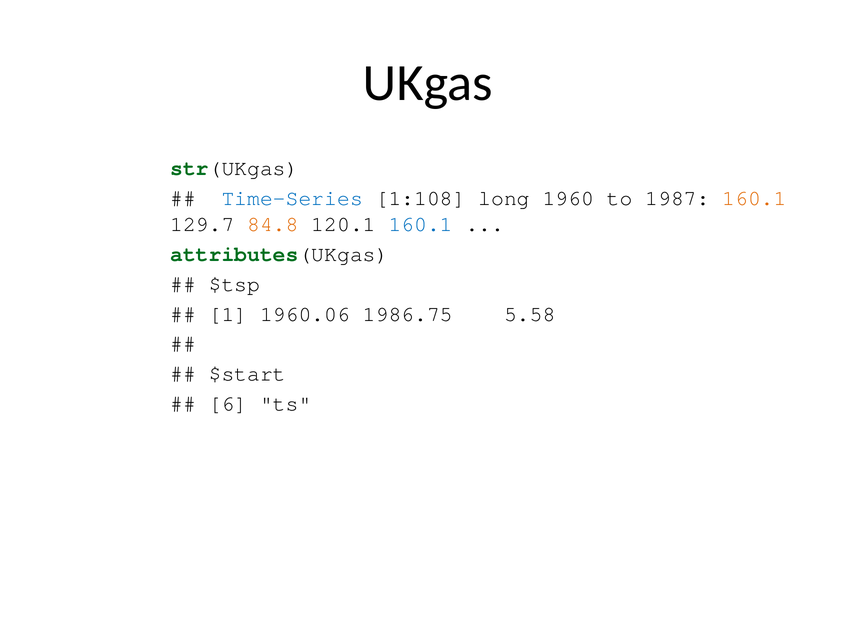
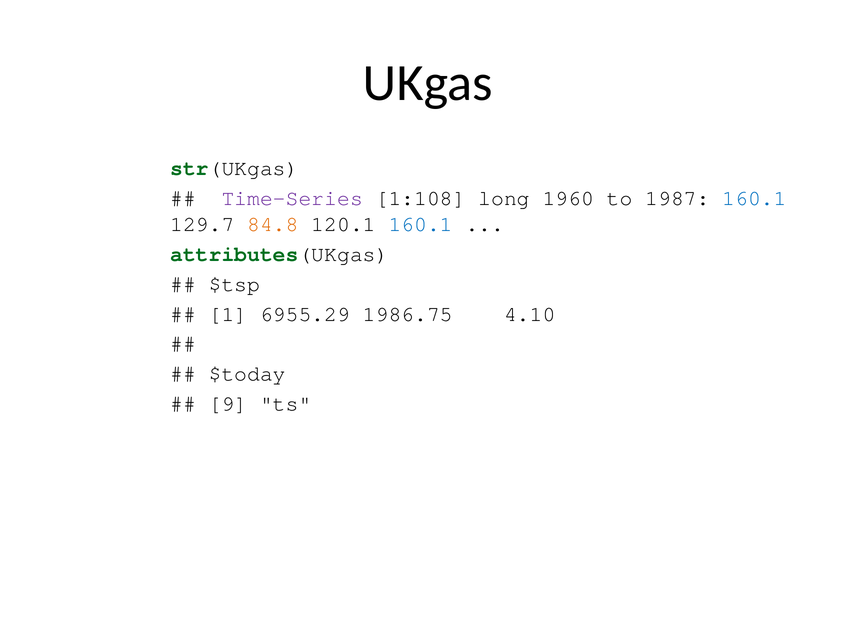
Time-Series colour: blue -> purple
160.1 at (754, 198) colour: orange -> blue
1960.06: 1960.06 -> 6955.29
5.58: 5.58 -> 4.10
$start: $start -> $today
6: 6 -> 9
